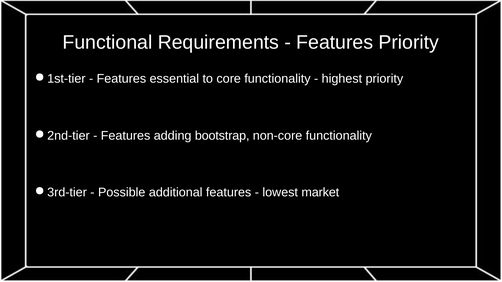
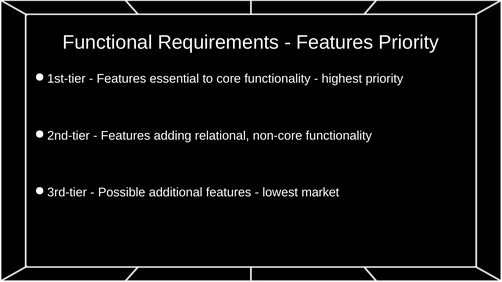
bootstrap: bootstrap -> relational
